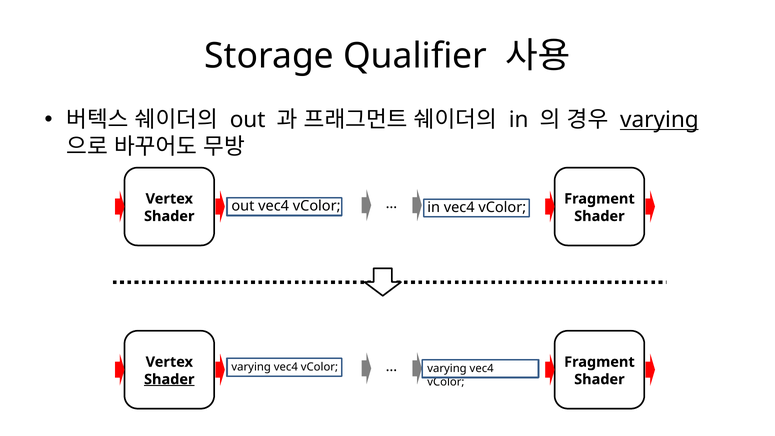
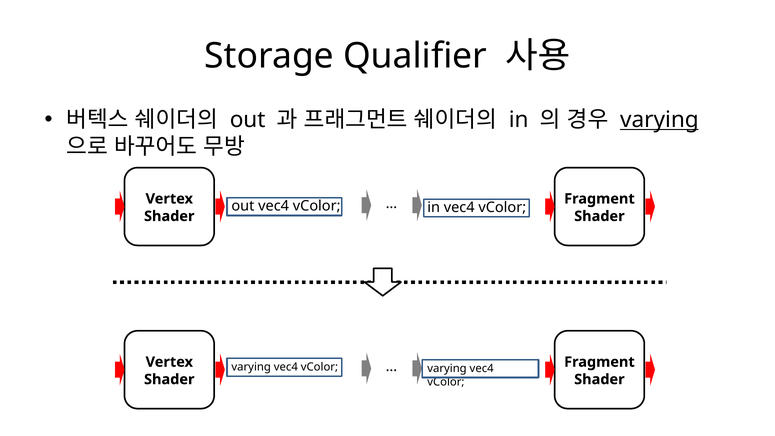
Shader at (169, 379) underline: present -> none
